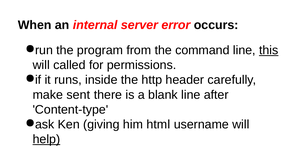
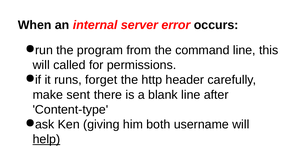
this underline: present -> none
inside: inside -> forget
html: html -> both
